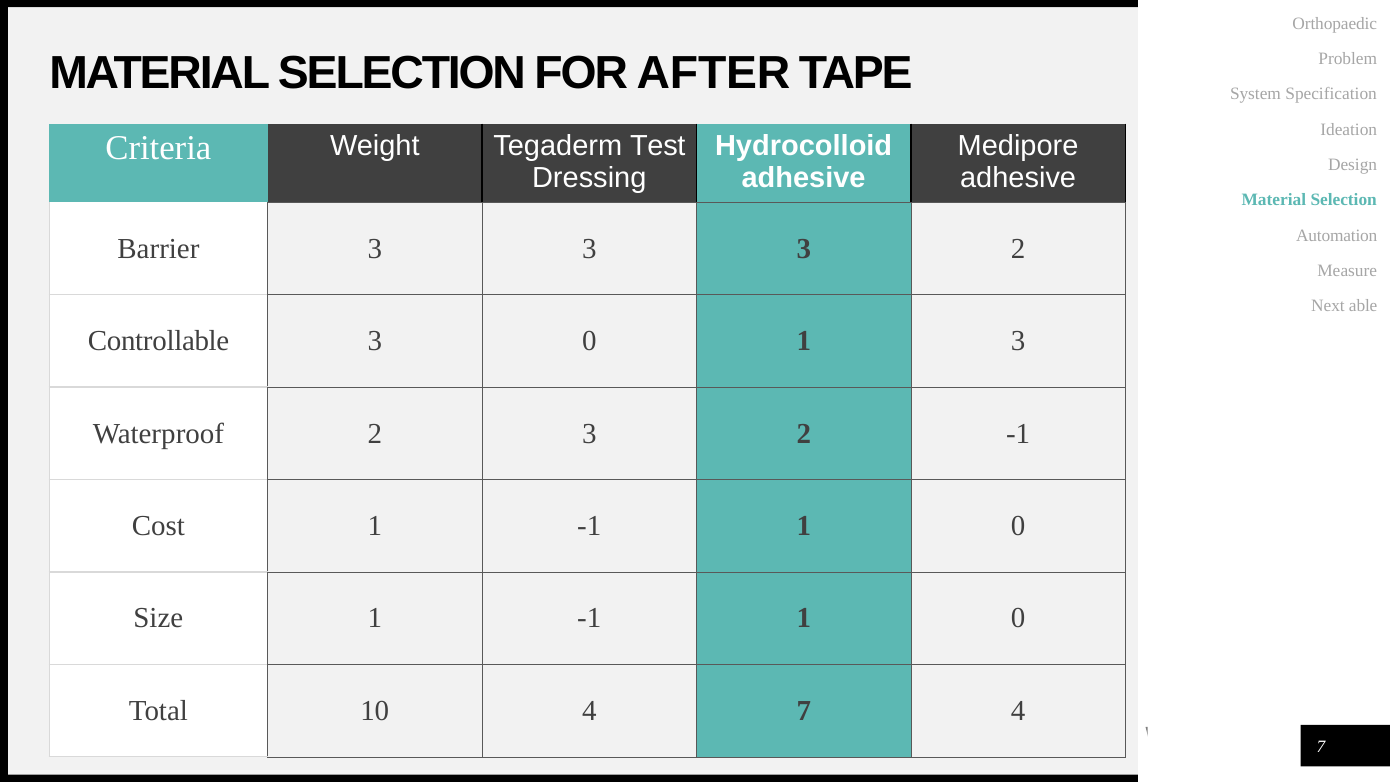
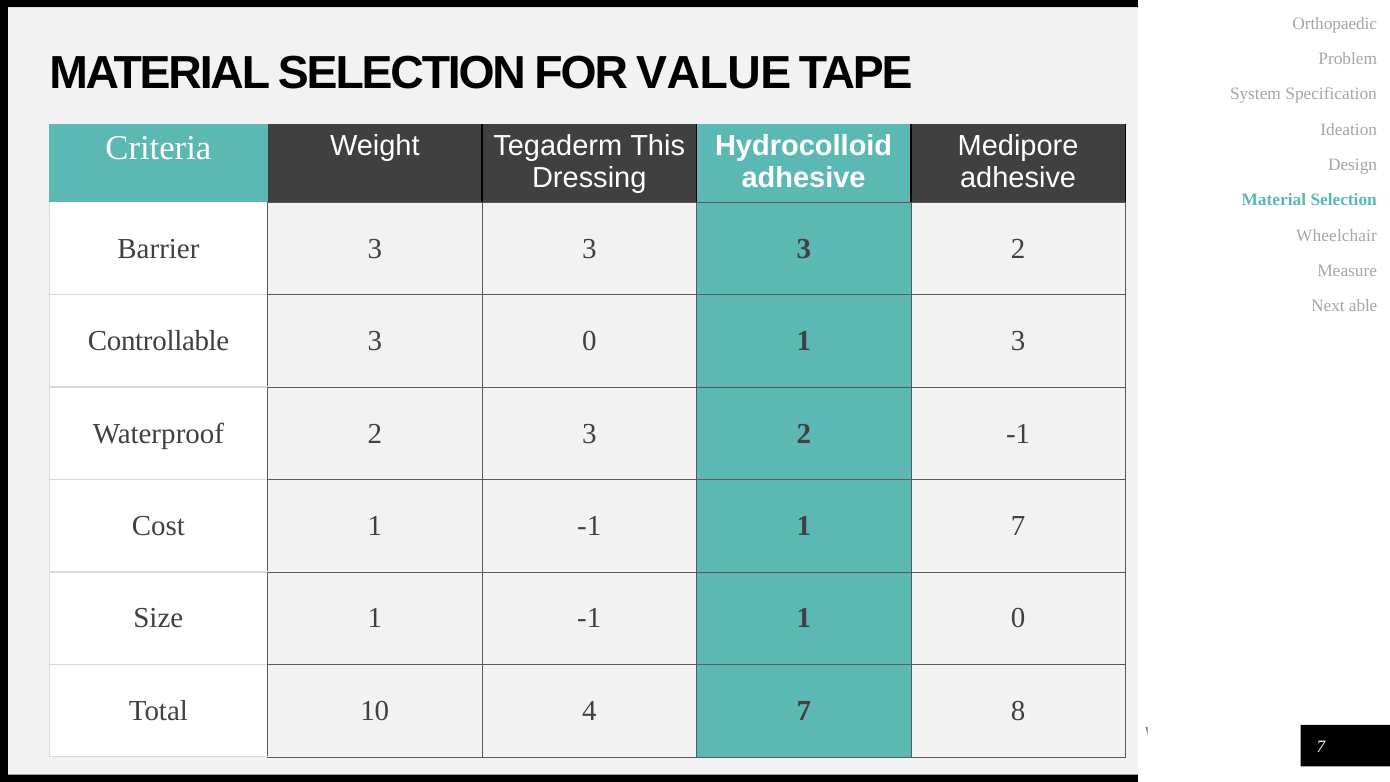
AFTER: AFTER -> VALUE
Test: Test -> This
Automation: Automation -> Wheelchair
0 at (1018, 526): 0 -> 7
7 4: 4 -> 8
